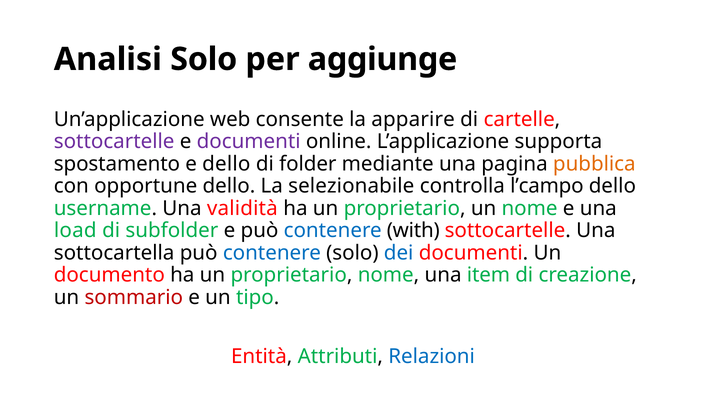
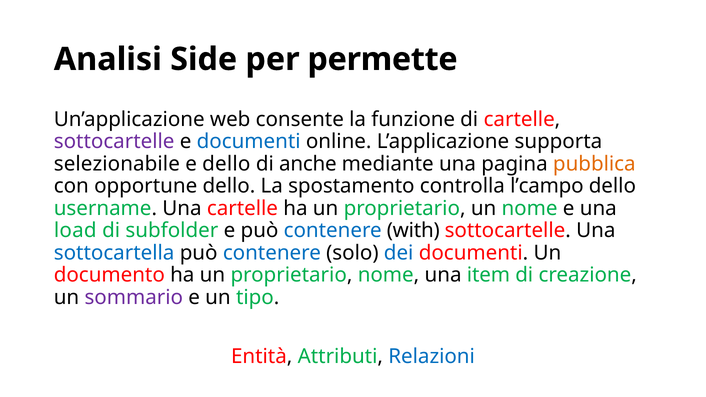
Analisi Solo: Solo -> Side
aggiunge: aggiunge -> permette
apparire: apparire -> funzione
documenti at (249, 142) colour: purple -> blue
spostamento: spostamento -> selezionabile
folder: folder -> anche
selezionabile: selezionabile -> spostamento
Una validità: validità -> cartelle
sottocartella colour: black -> blue
sommario colour: red -> purple
